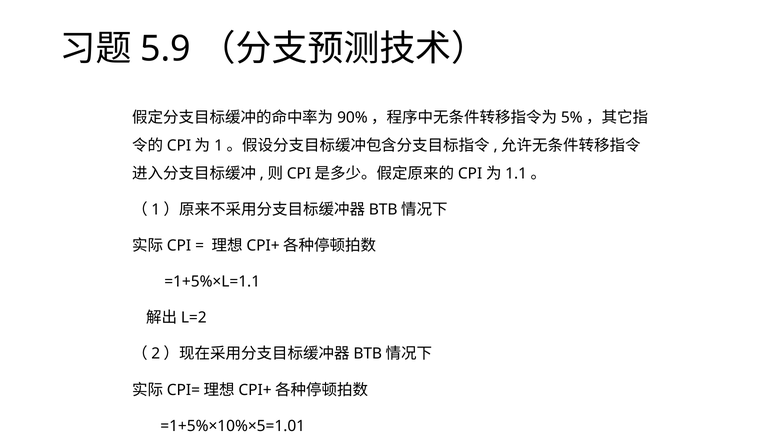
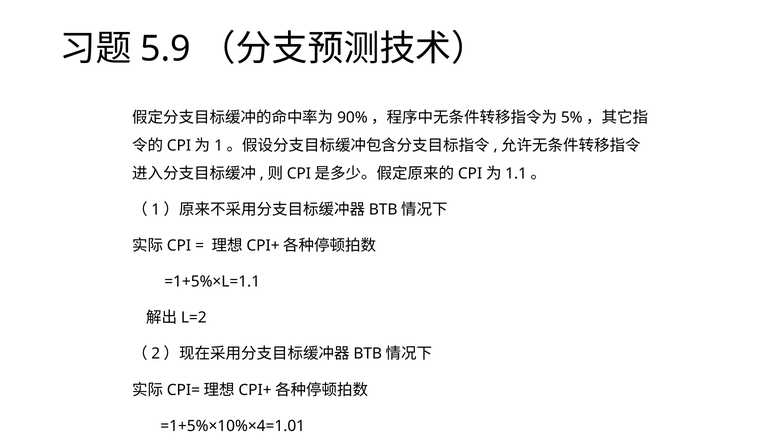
=1+5%×10%×5=1.01: =1+5%×10%×5=1.01 -> =1+5%×10%×4=1.01
